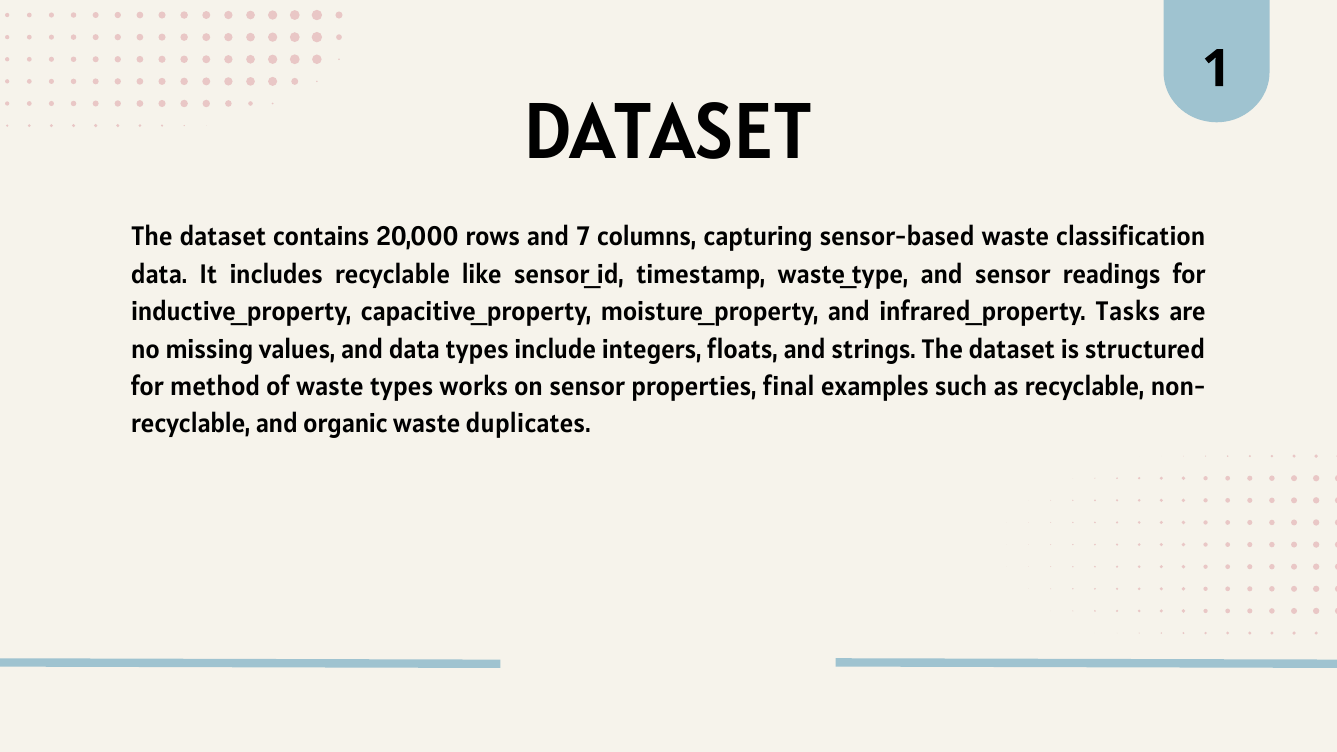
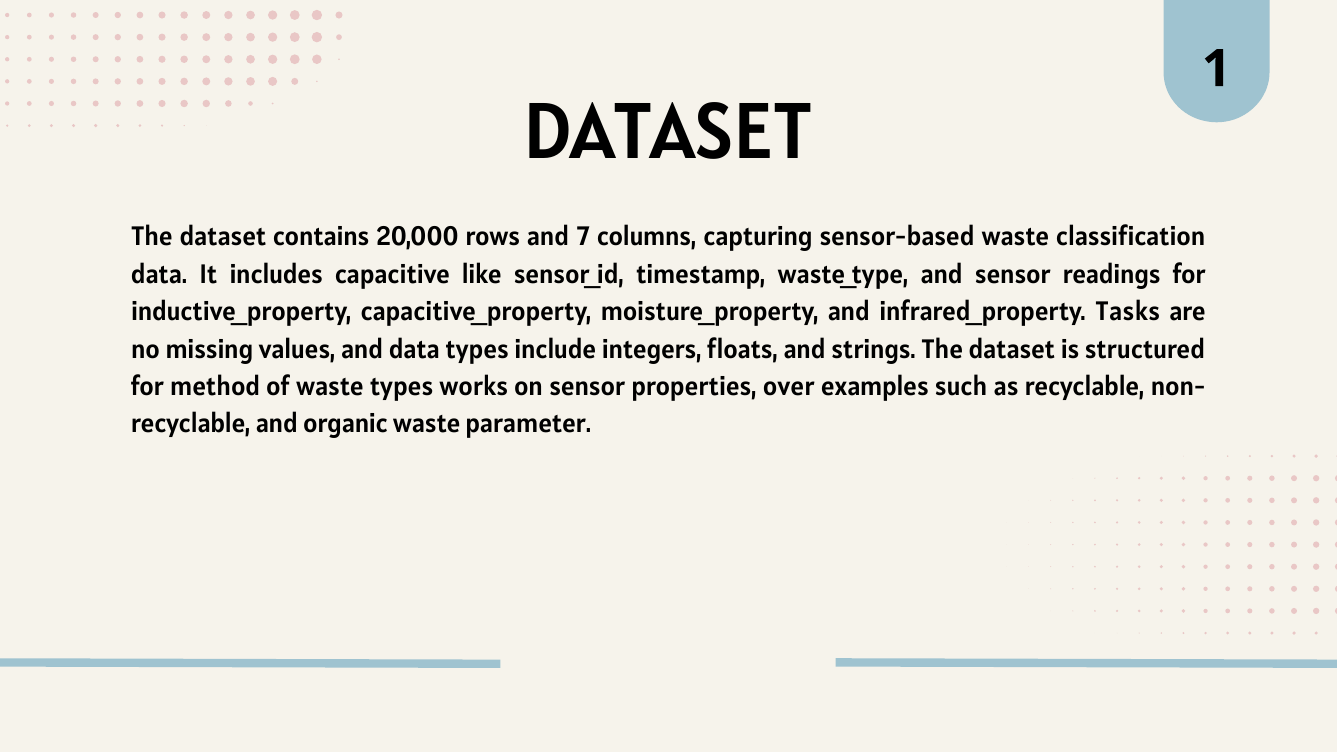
includes recyclable: recyclable -> capacitive
final: final -> over
duplicates: duplicates -> parameter
